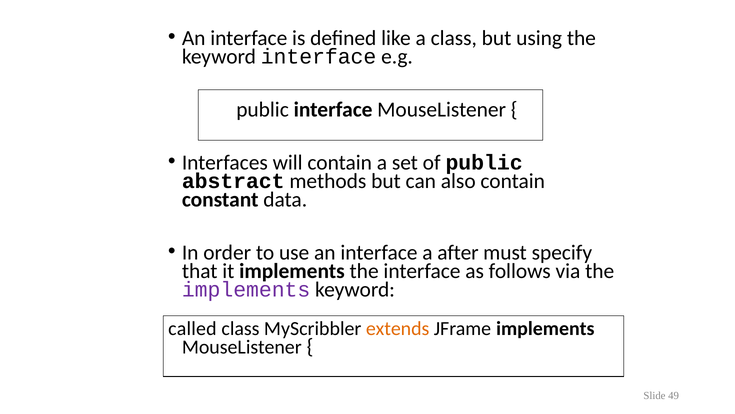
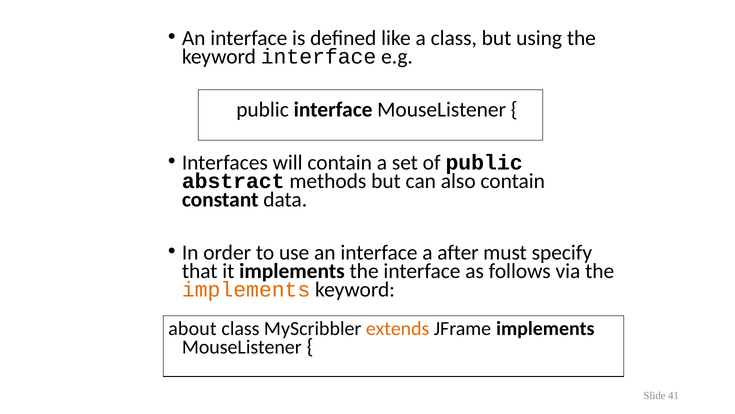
implements at (246, 289) colour: purple -> orange
called: called -> about
49: 49 -> 41
